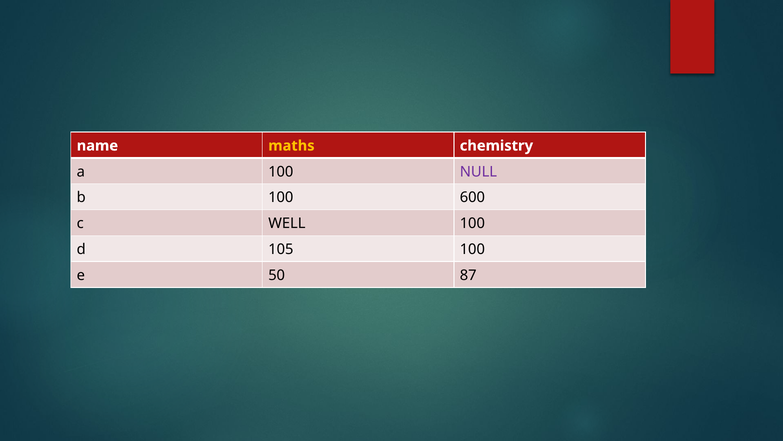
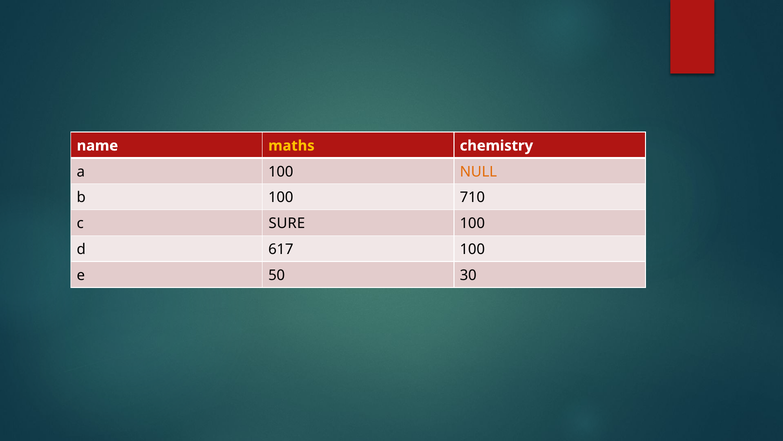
NULL colour: purple -> orange
600: 600 -> 710
WELL: WELL -> SURE
105: 105 -> 617
87: 87 -> 30
